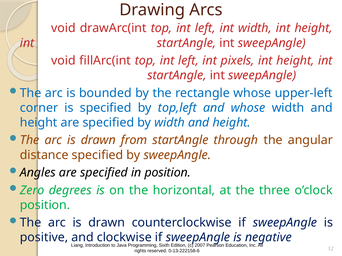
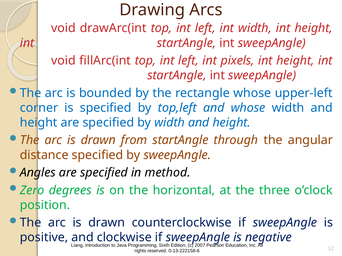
in position: position -> method
